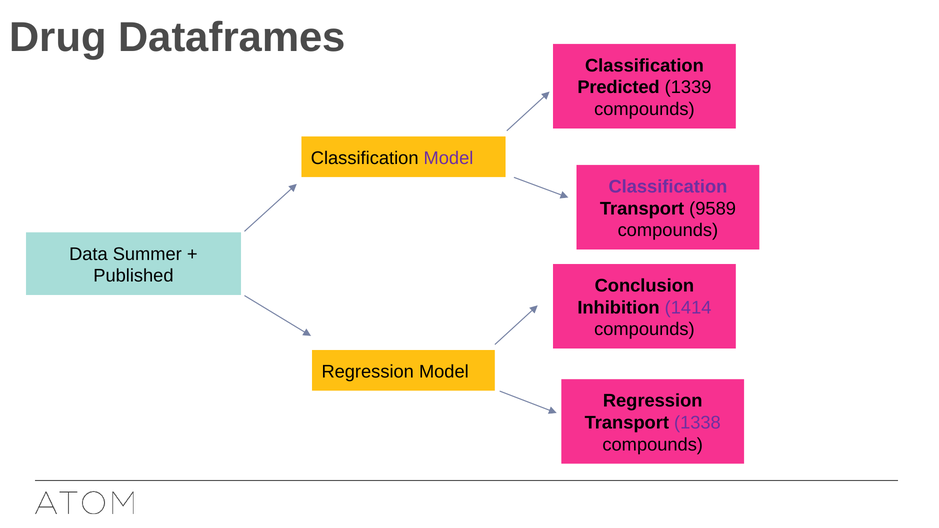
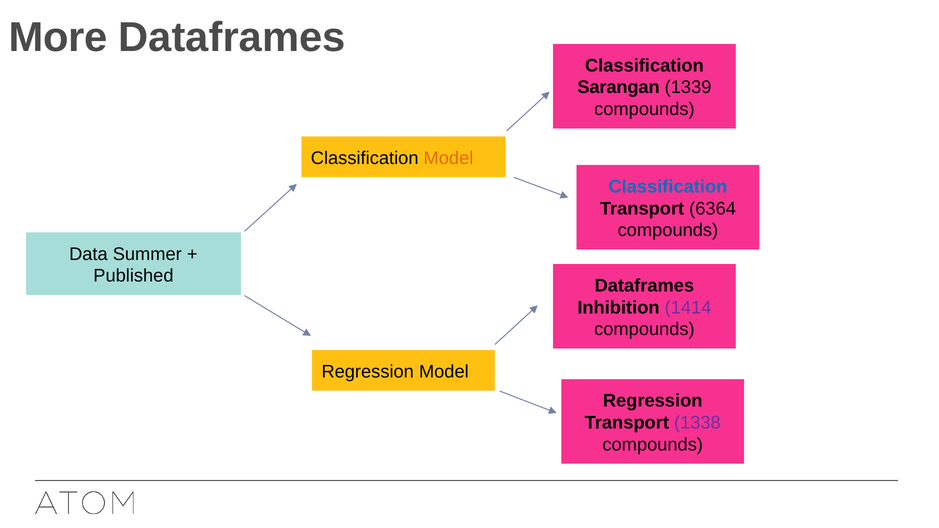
Drug: Drug -> More
Predicted: Predicted -> Sarangan
Model at (448, 158) colour: purple -> orange
Classification at (668, 187) colour: purple -> blue
9589: 9589 -> 6364
Conclusion at (644, 286): Conclusion -> Dataframes
